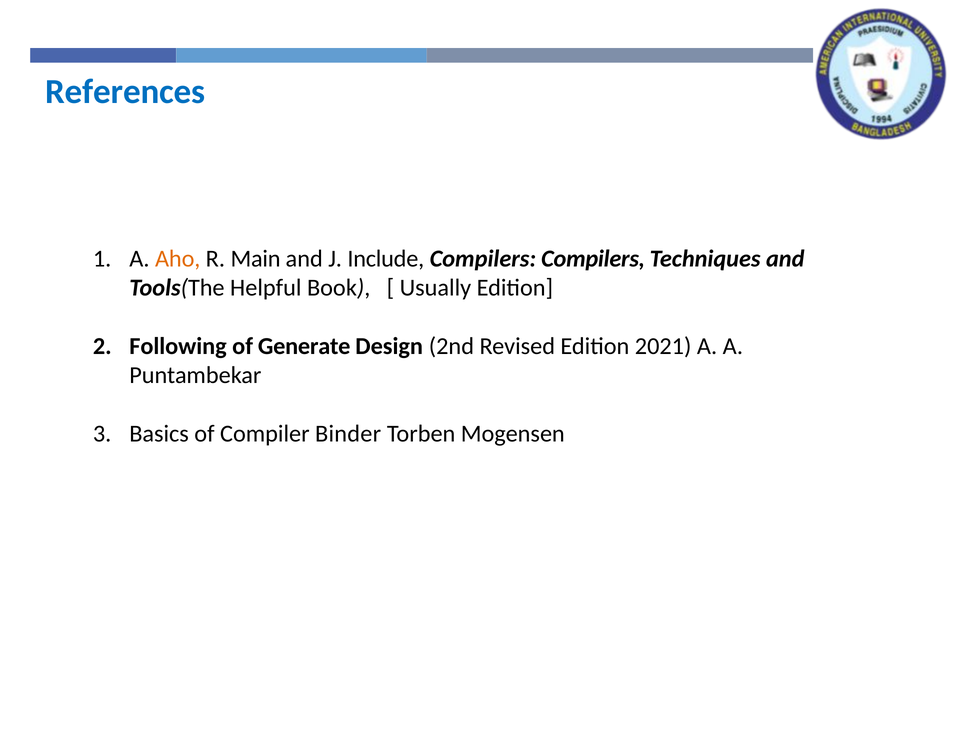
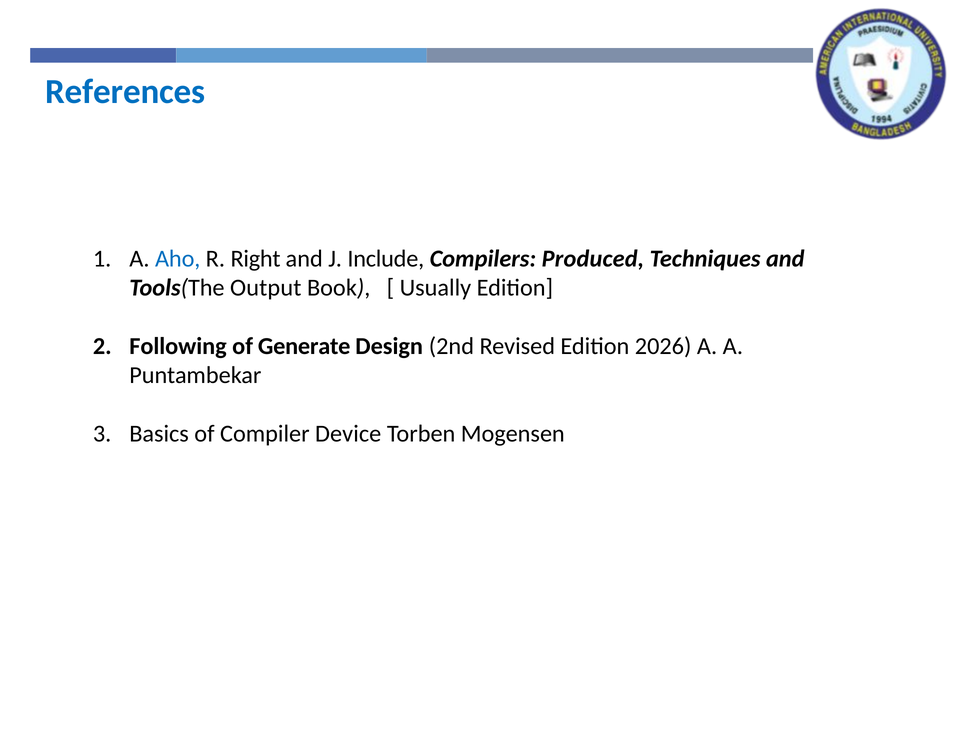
Aho colour: orange -> blue
Main: Main -> Right
Compilers Compilers: Compilers -> Produced
Helpful: Helpful -> Output
2021: 2021 -> 2026
Binder: Binder -> Device
